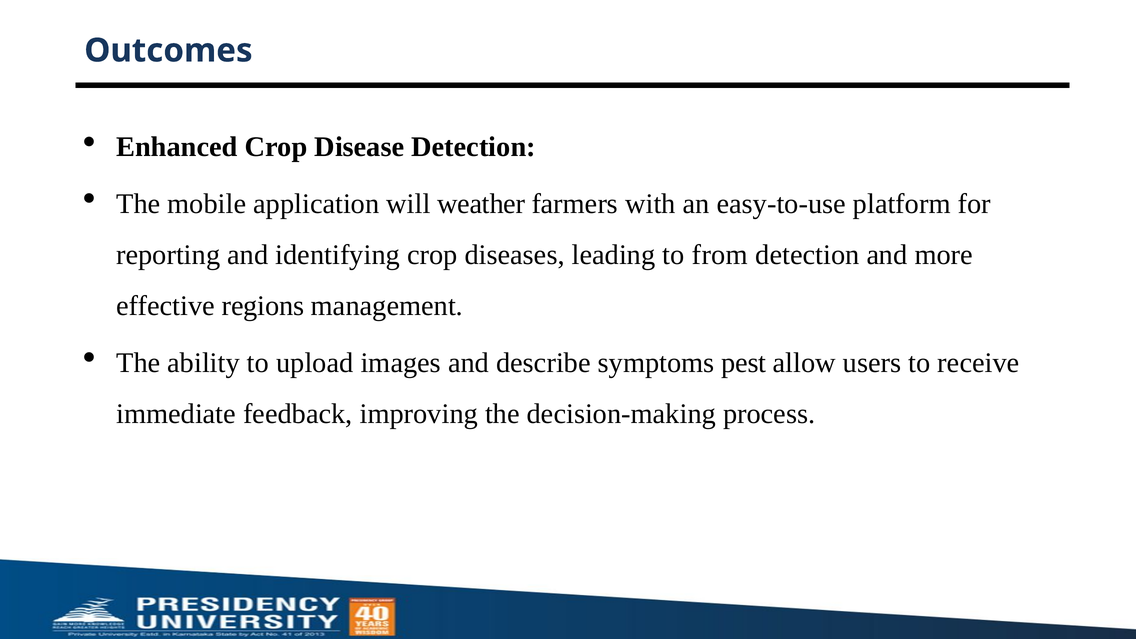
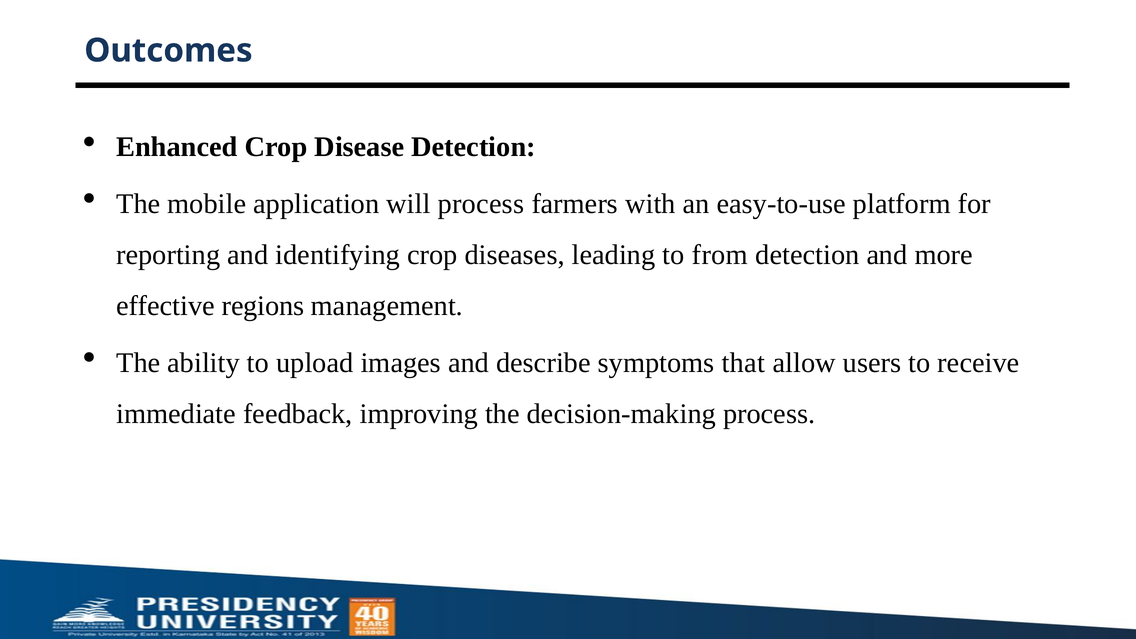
will weather: weather -> process
pest: pest -> that
